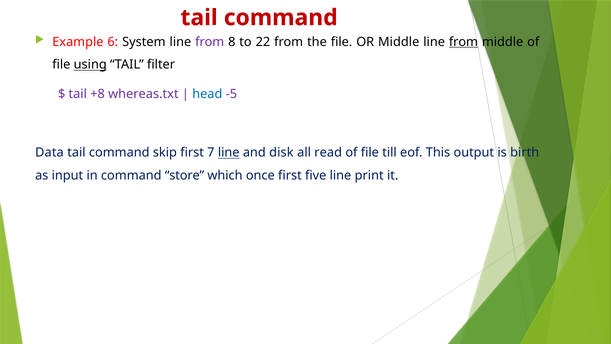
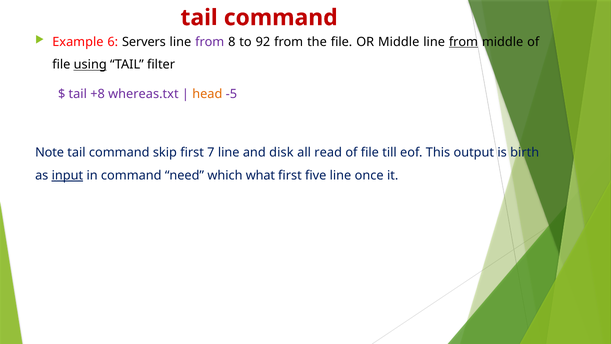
System: System -> Servers
22: 22 -> 92
head colour: blue -> orange
Data: Data -> Note
line at (229, 153) underline: present -> none
input underline: none -> present
store: store -> need
once: once -> what
print: print -> once
